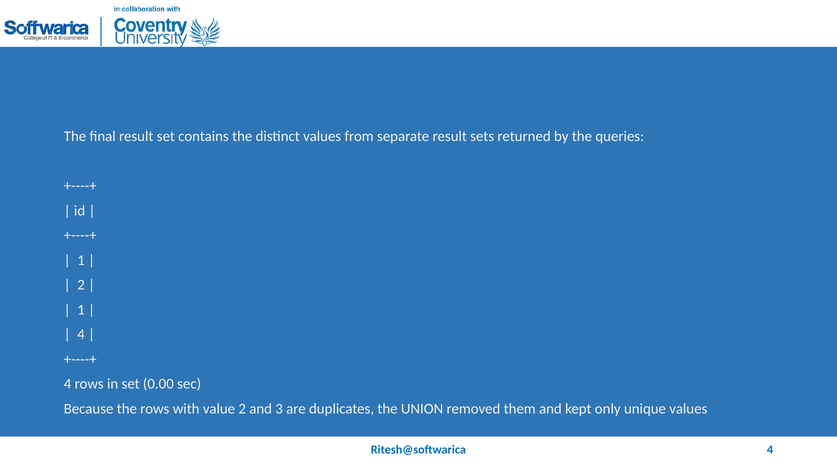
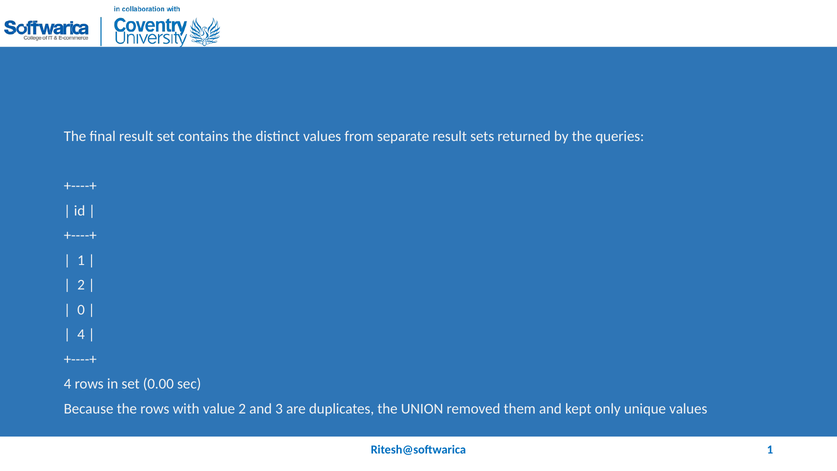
1 at (81, 310): 1 -> 0
Ritesh@softwarica 4: 4 -> 1
